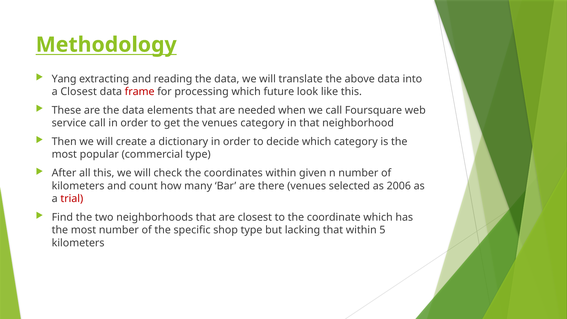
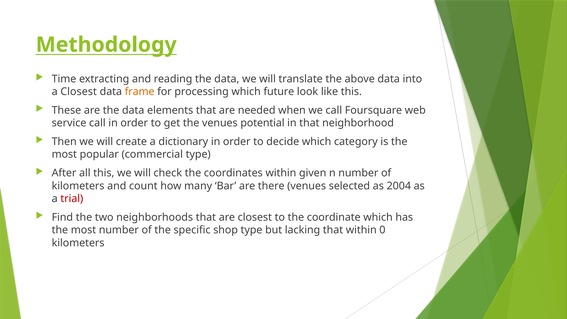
Yang: Yang -> Time
frame colour: red -> orange
venues category: category -> potential
2006: 2006 -> 2004
5: 5 -> 0
